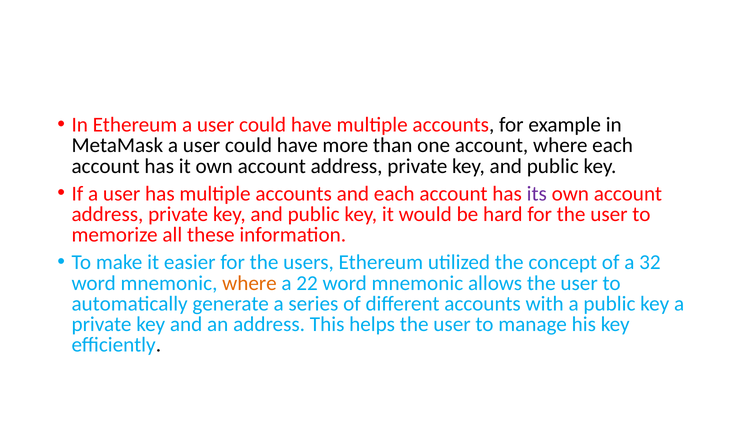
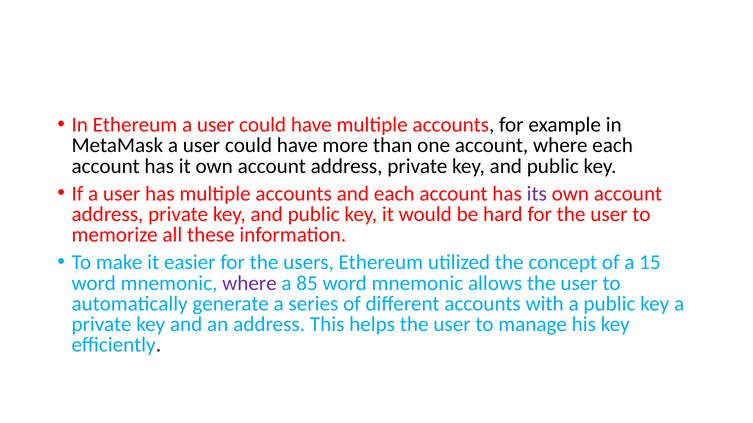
32: 32 -> 15
where at (249, 283) colour: orange -> purple
22: 22 -> 85
